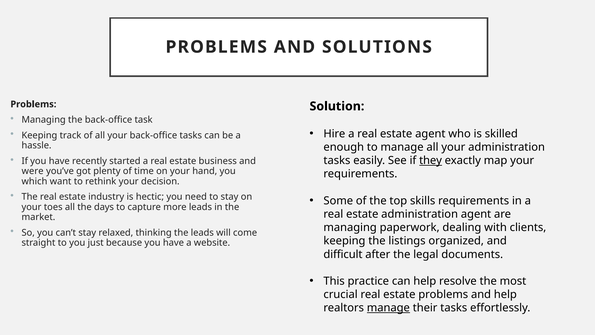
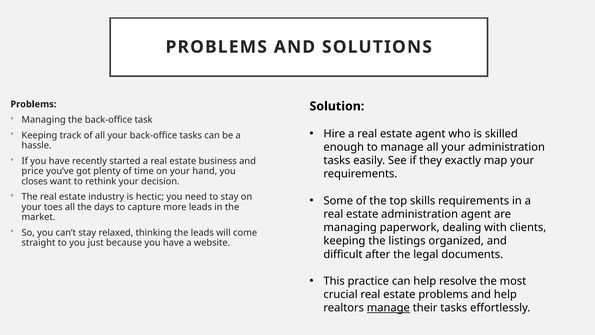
they underline: present -> none
were: were -> price
which: which -> closes
